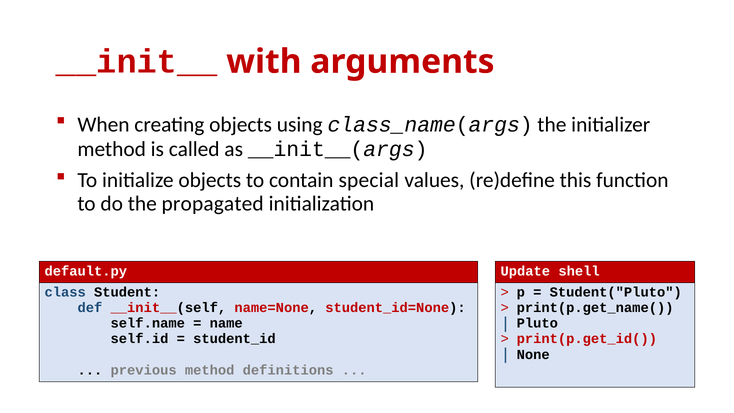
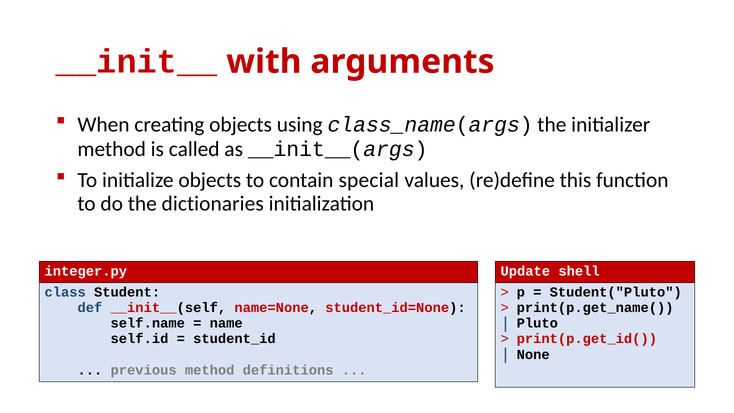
propagated: propagated -> dictionaries
default.py: default.py -> integer.py
